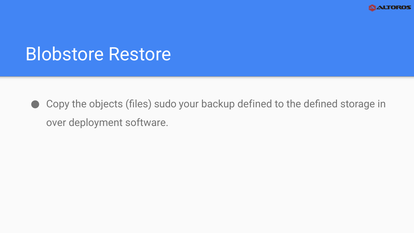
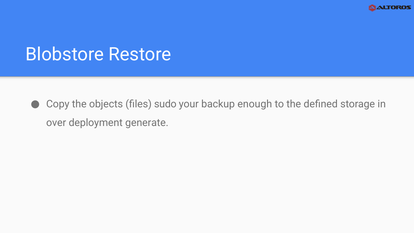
backup defined: defined -> enough
software: software -> generate
